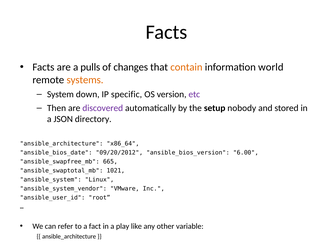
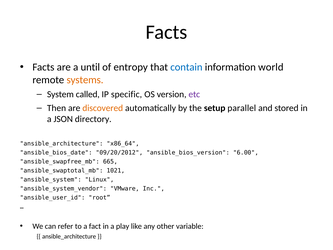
pulls: pulls -> until
changes: changes -> entropy
contain colour: orange -> blue
down: down -> called
discovered colour: purple -> orange
nobody: nobody -> parallel
